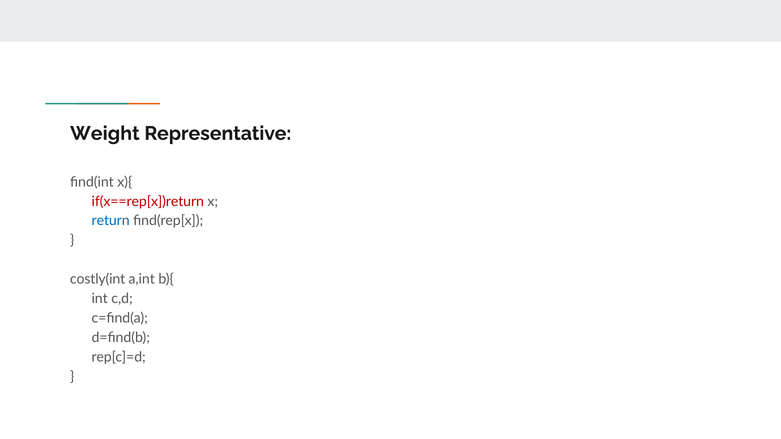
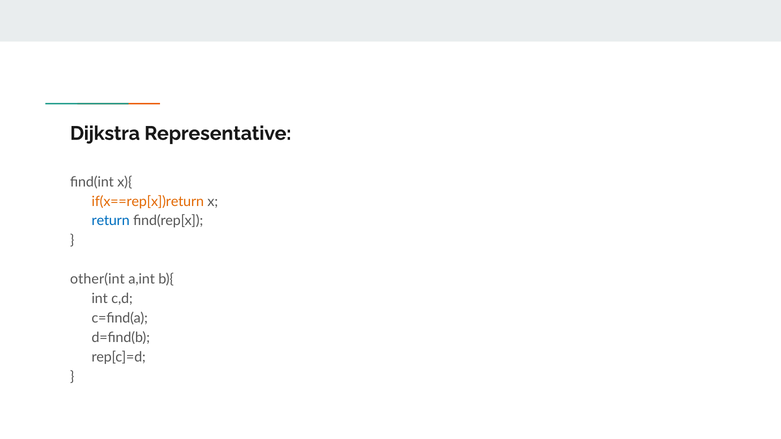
Weight: Weight -> Dijkstra
if(x==rep[x])return colour: red -> orange
costly(int: costly(int -> other(int
